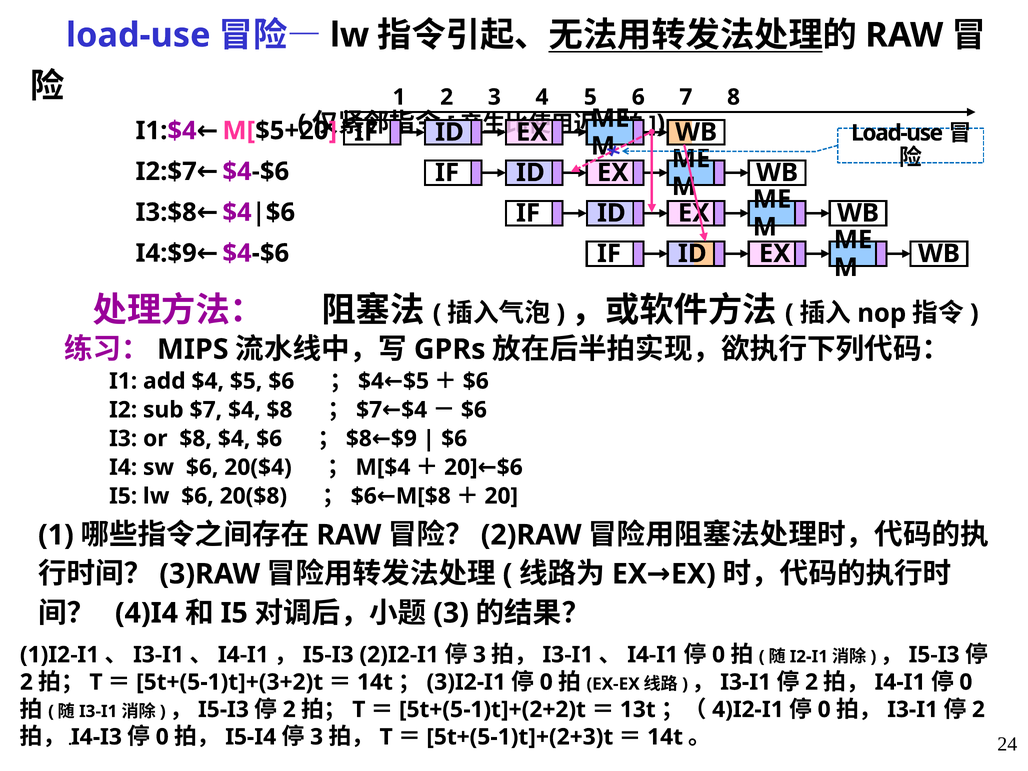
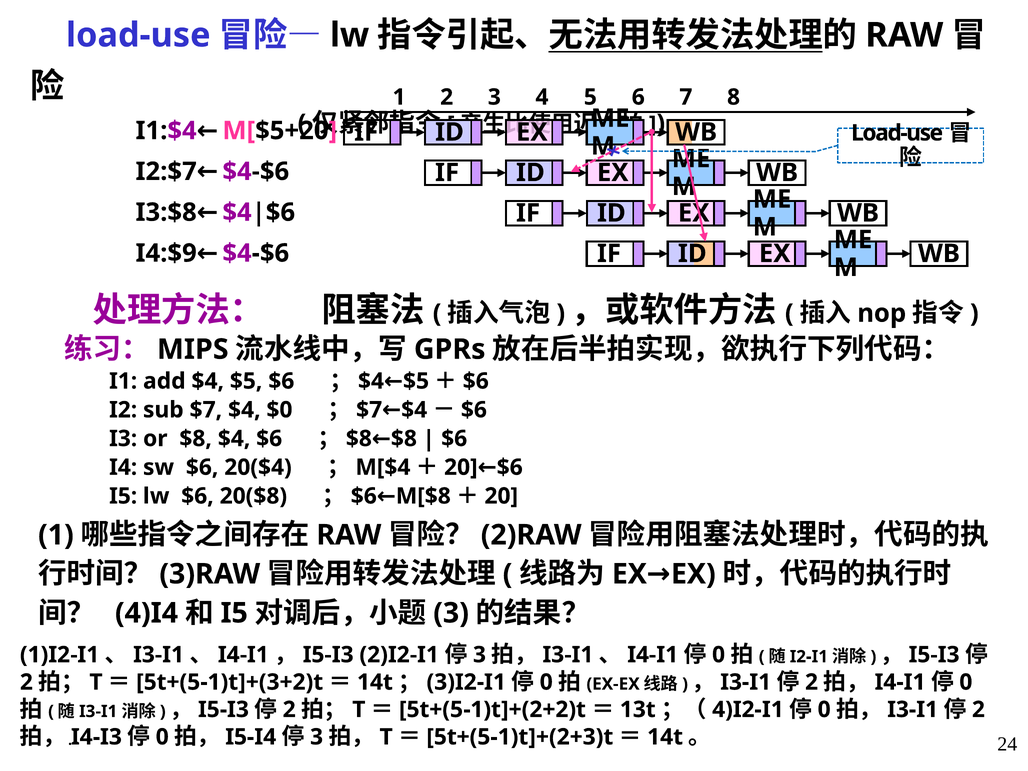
$4 $8: $8 -> $0
$9 at (404, 439): $9 -> $8
